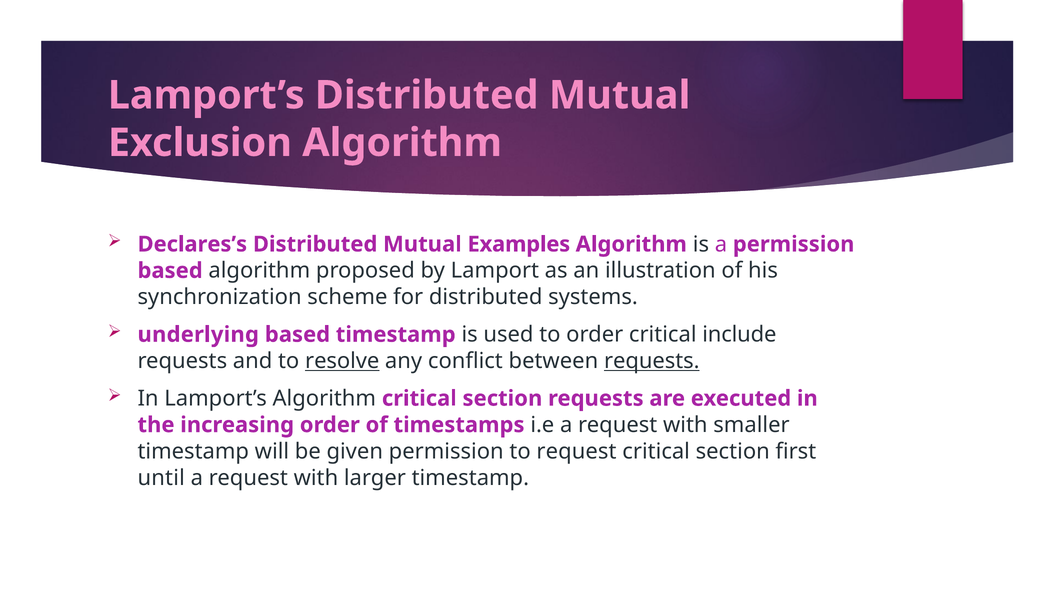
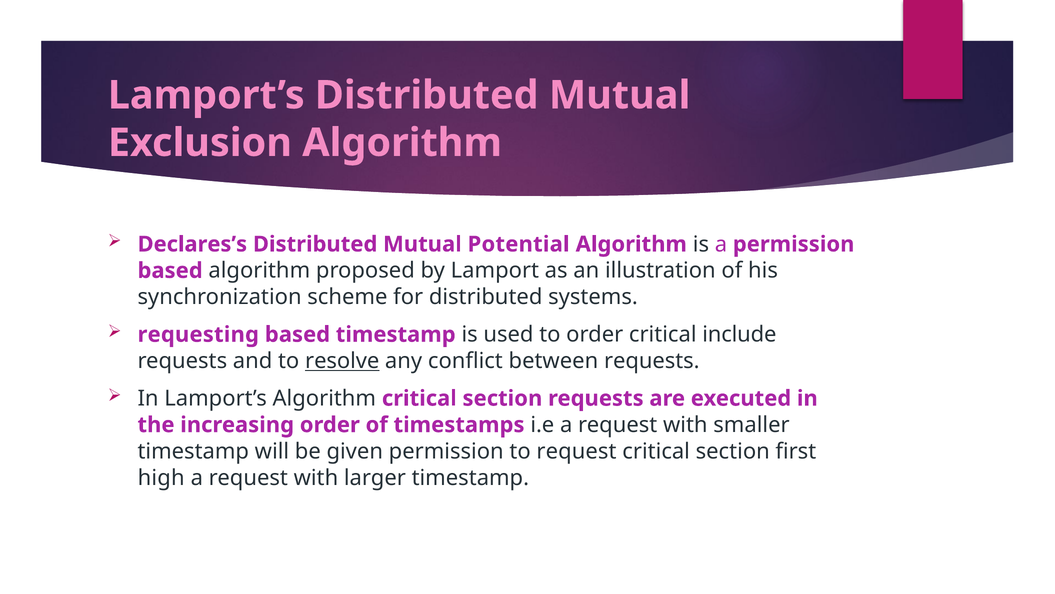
Examples: Examples -> Potential
underlying: underlying -> requesting
requests at (652, 361) underline: present -> none
until: until -> high
